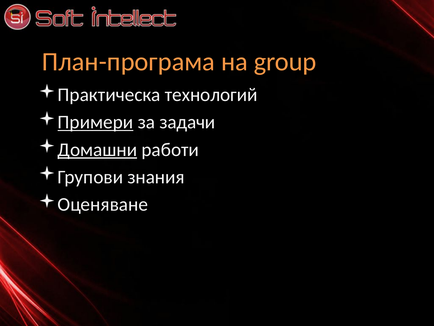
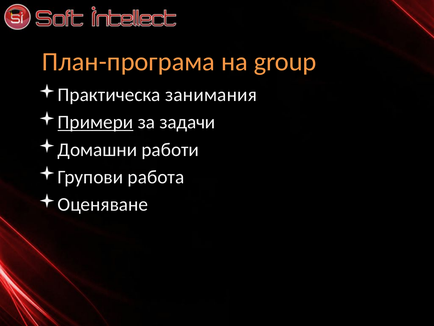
технологий: технологий -> занимания
Домашни underline: present -> none
знания: знания -> работа
